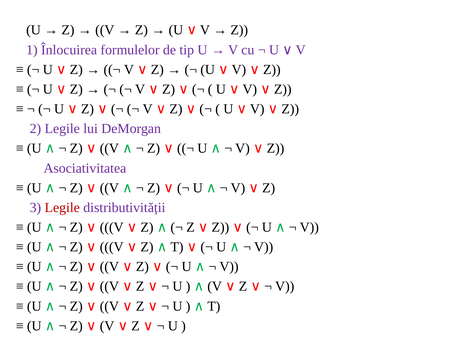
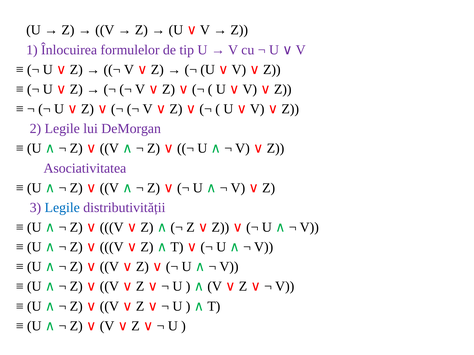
Legile at (62, 208) colour: red -> blue
